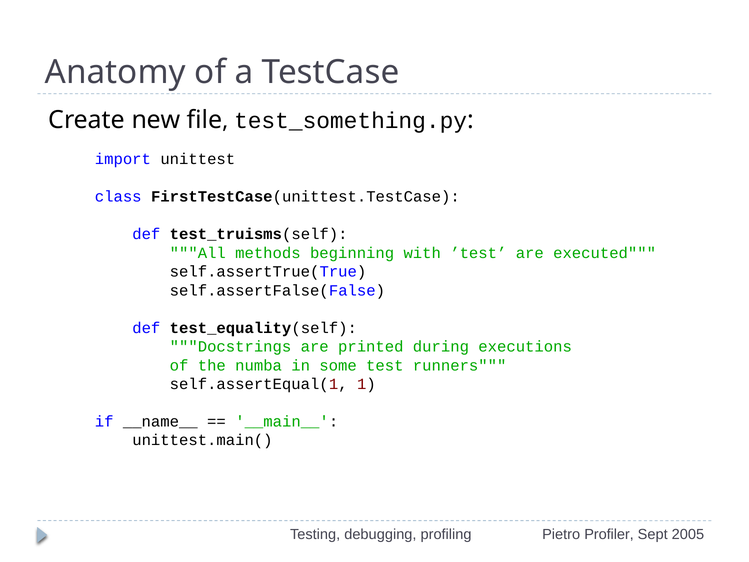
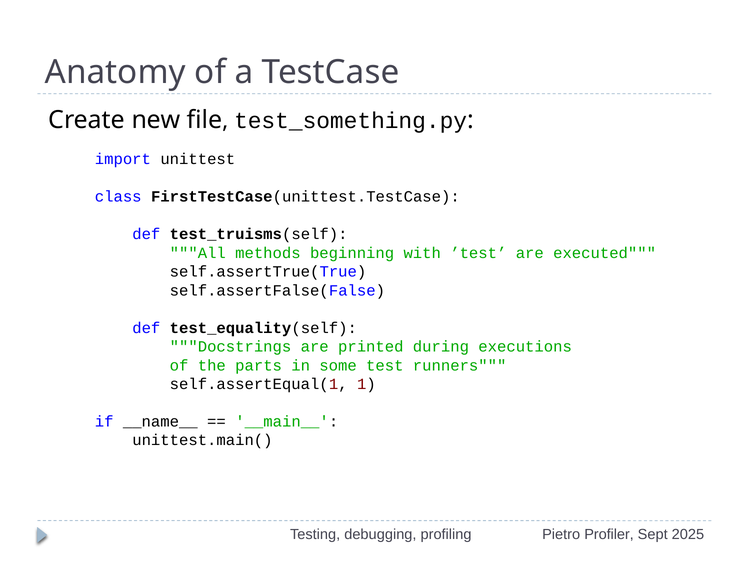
numba: numba -> parts
2005: 2005 -> 2025
